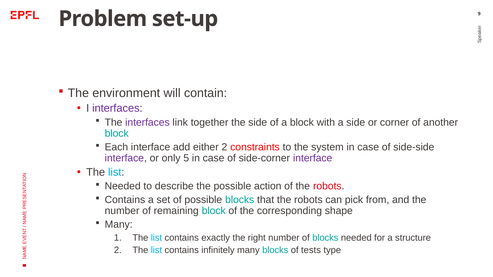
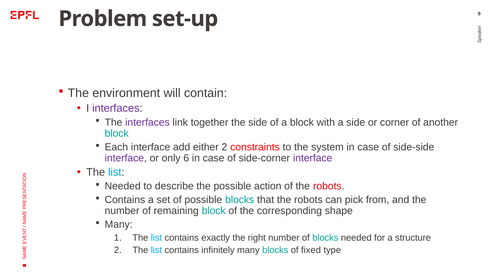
5: 5 -> 6
tests: tests -> fixed
